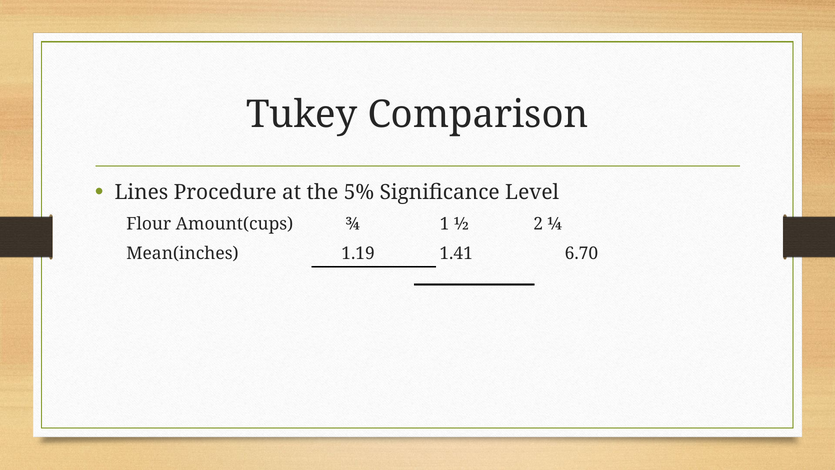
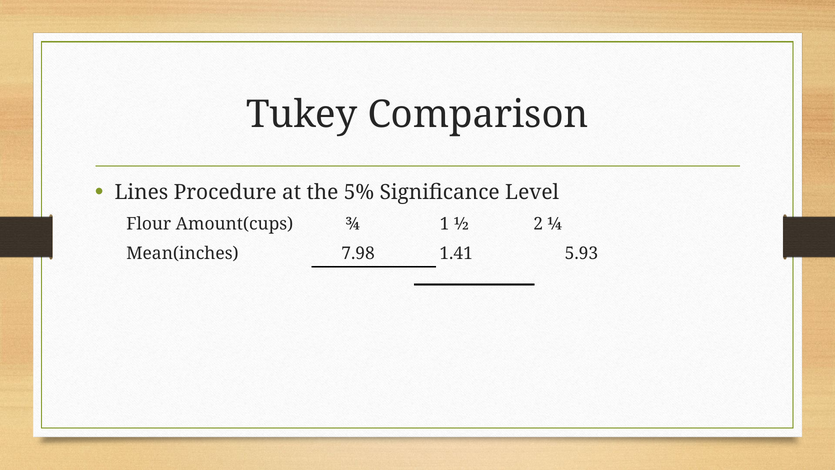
1.19: 1.19 -> 7.98
6.70: 6.70 -> 5.93
